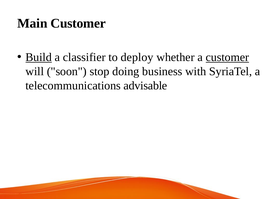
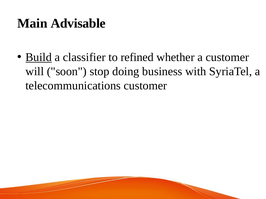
Main Customer: Customer -> Advisable
deploy: deploy -> refined
customer at (227, 57) underline: present -> none
telecommunications advisable: advisable -> customer
